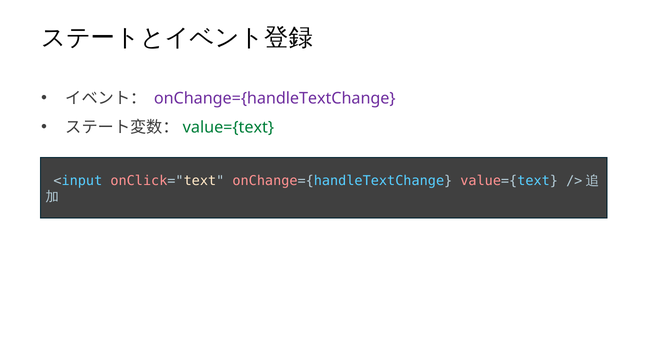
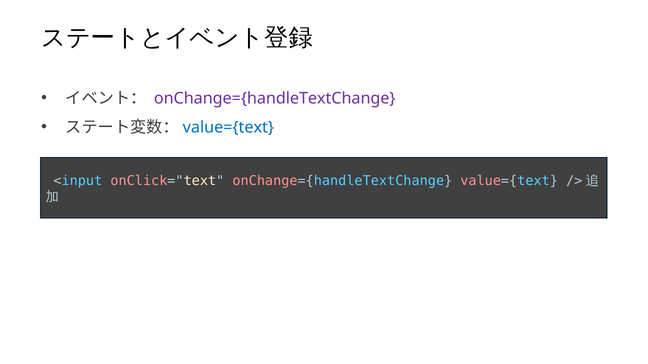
value={text at (228, 128) colour: green -> blue
